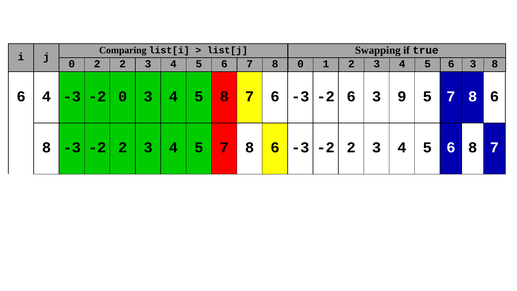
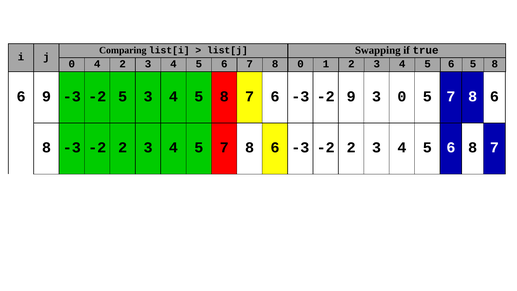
0 2: 2 -> 4
5 6 3: 3 -> 5
6 4: 4 -> 9
-2 0: 0 -> 5
-2 6: 6 -> 9
3 9: 9 -> 0
